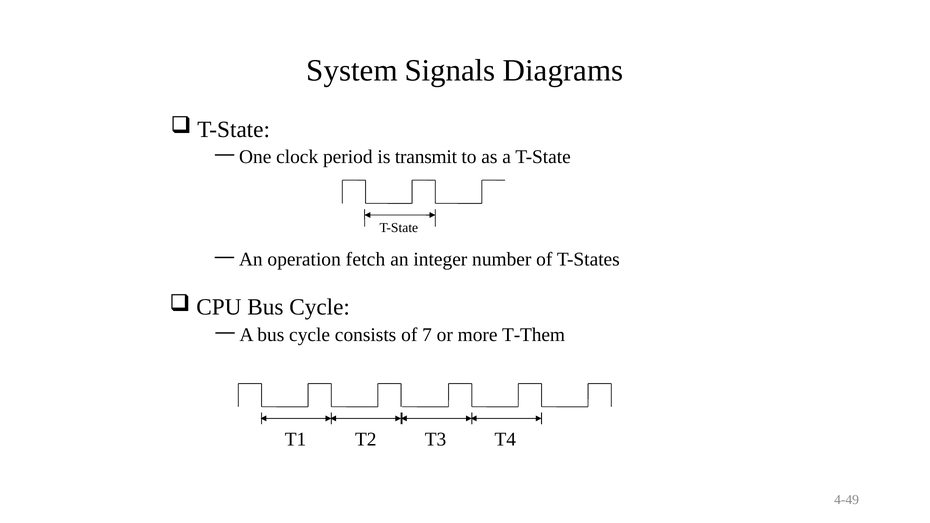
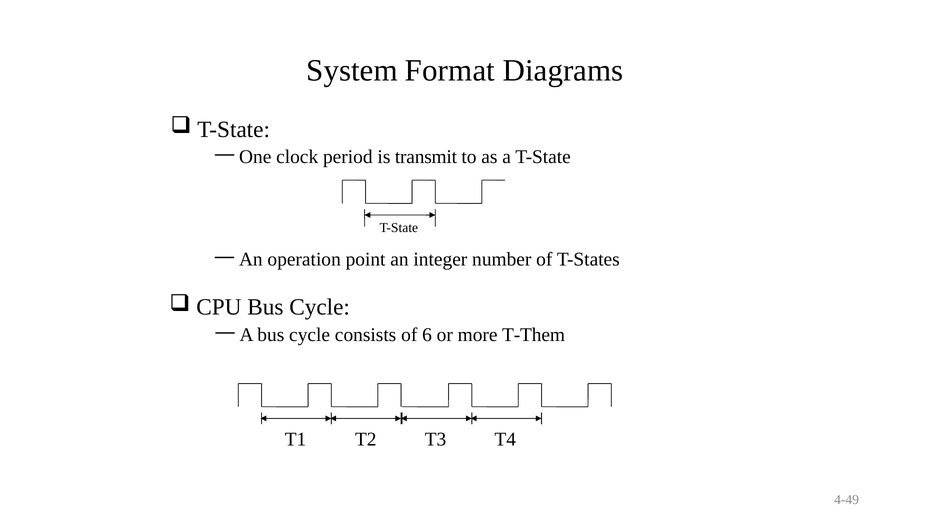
Signals: Signals -> Format
fetch: fetch -> point
7: 7 -> 6
